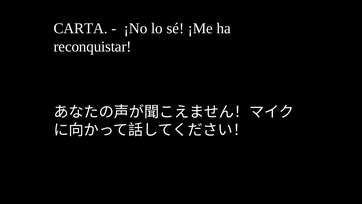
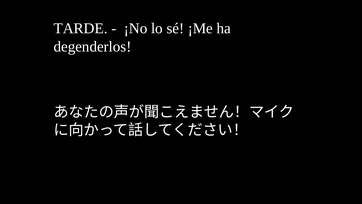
CARTA: CARTA -> TARDE
reconquistar: reconquistar -> degenderlos
